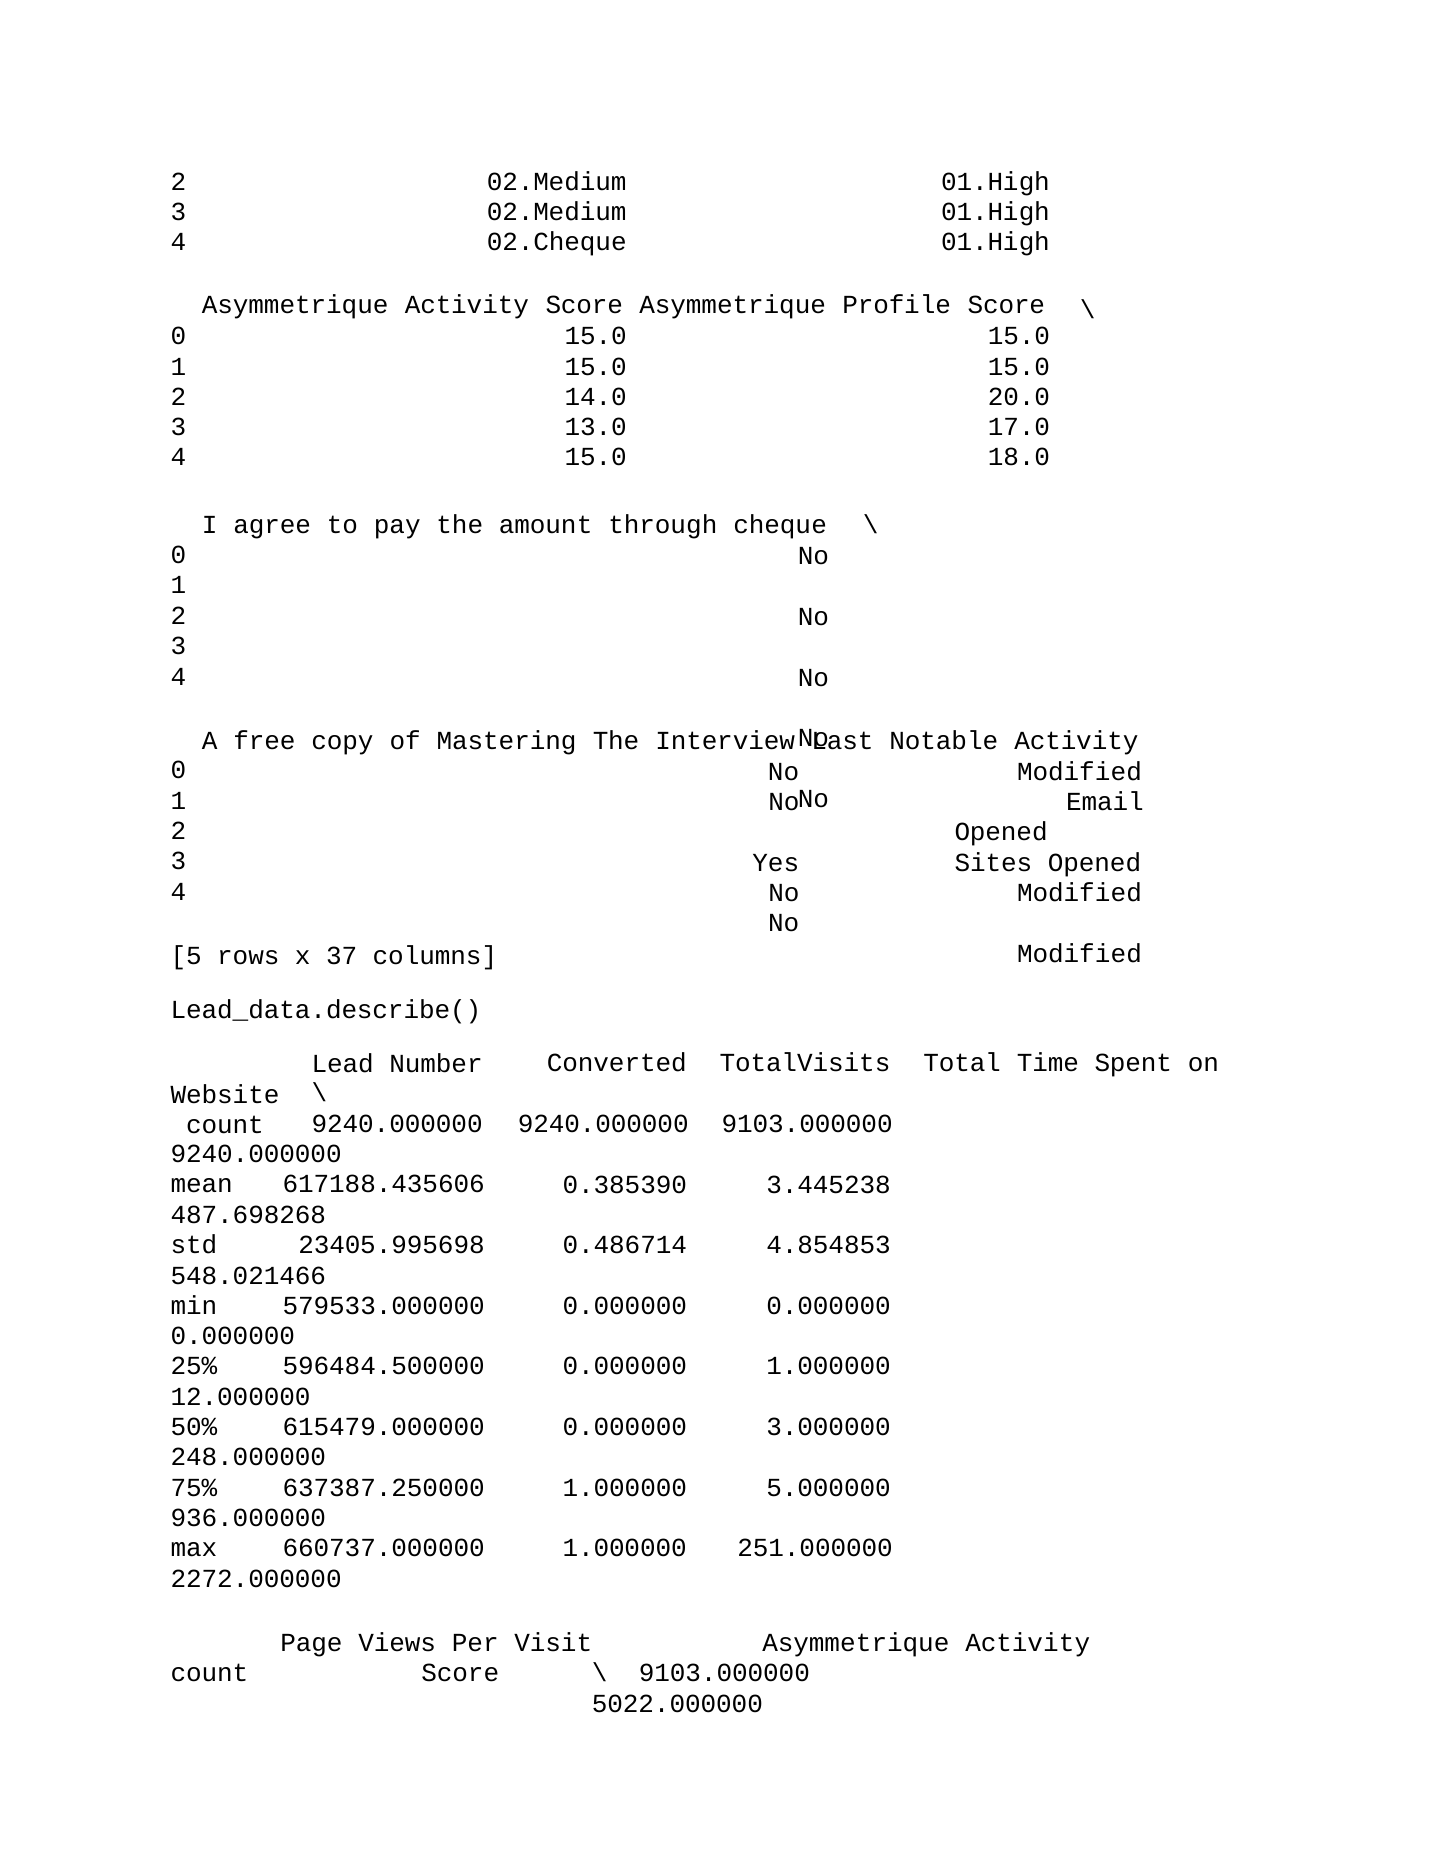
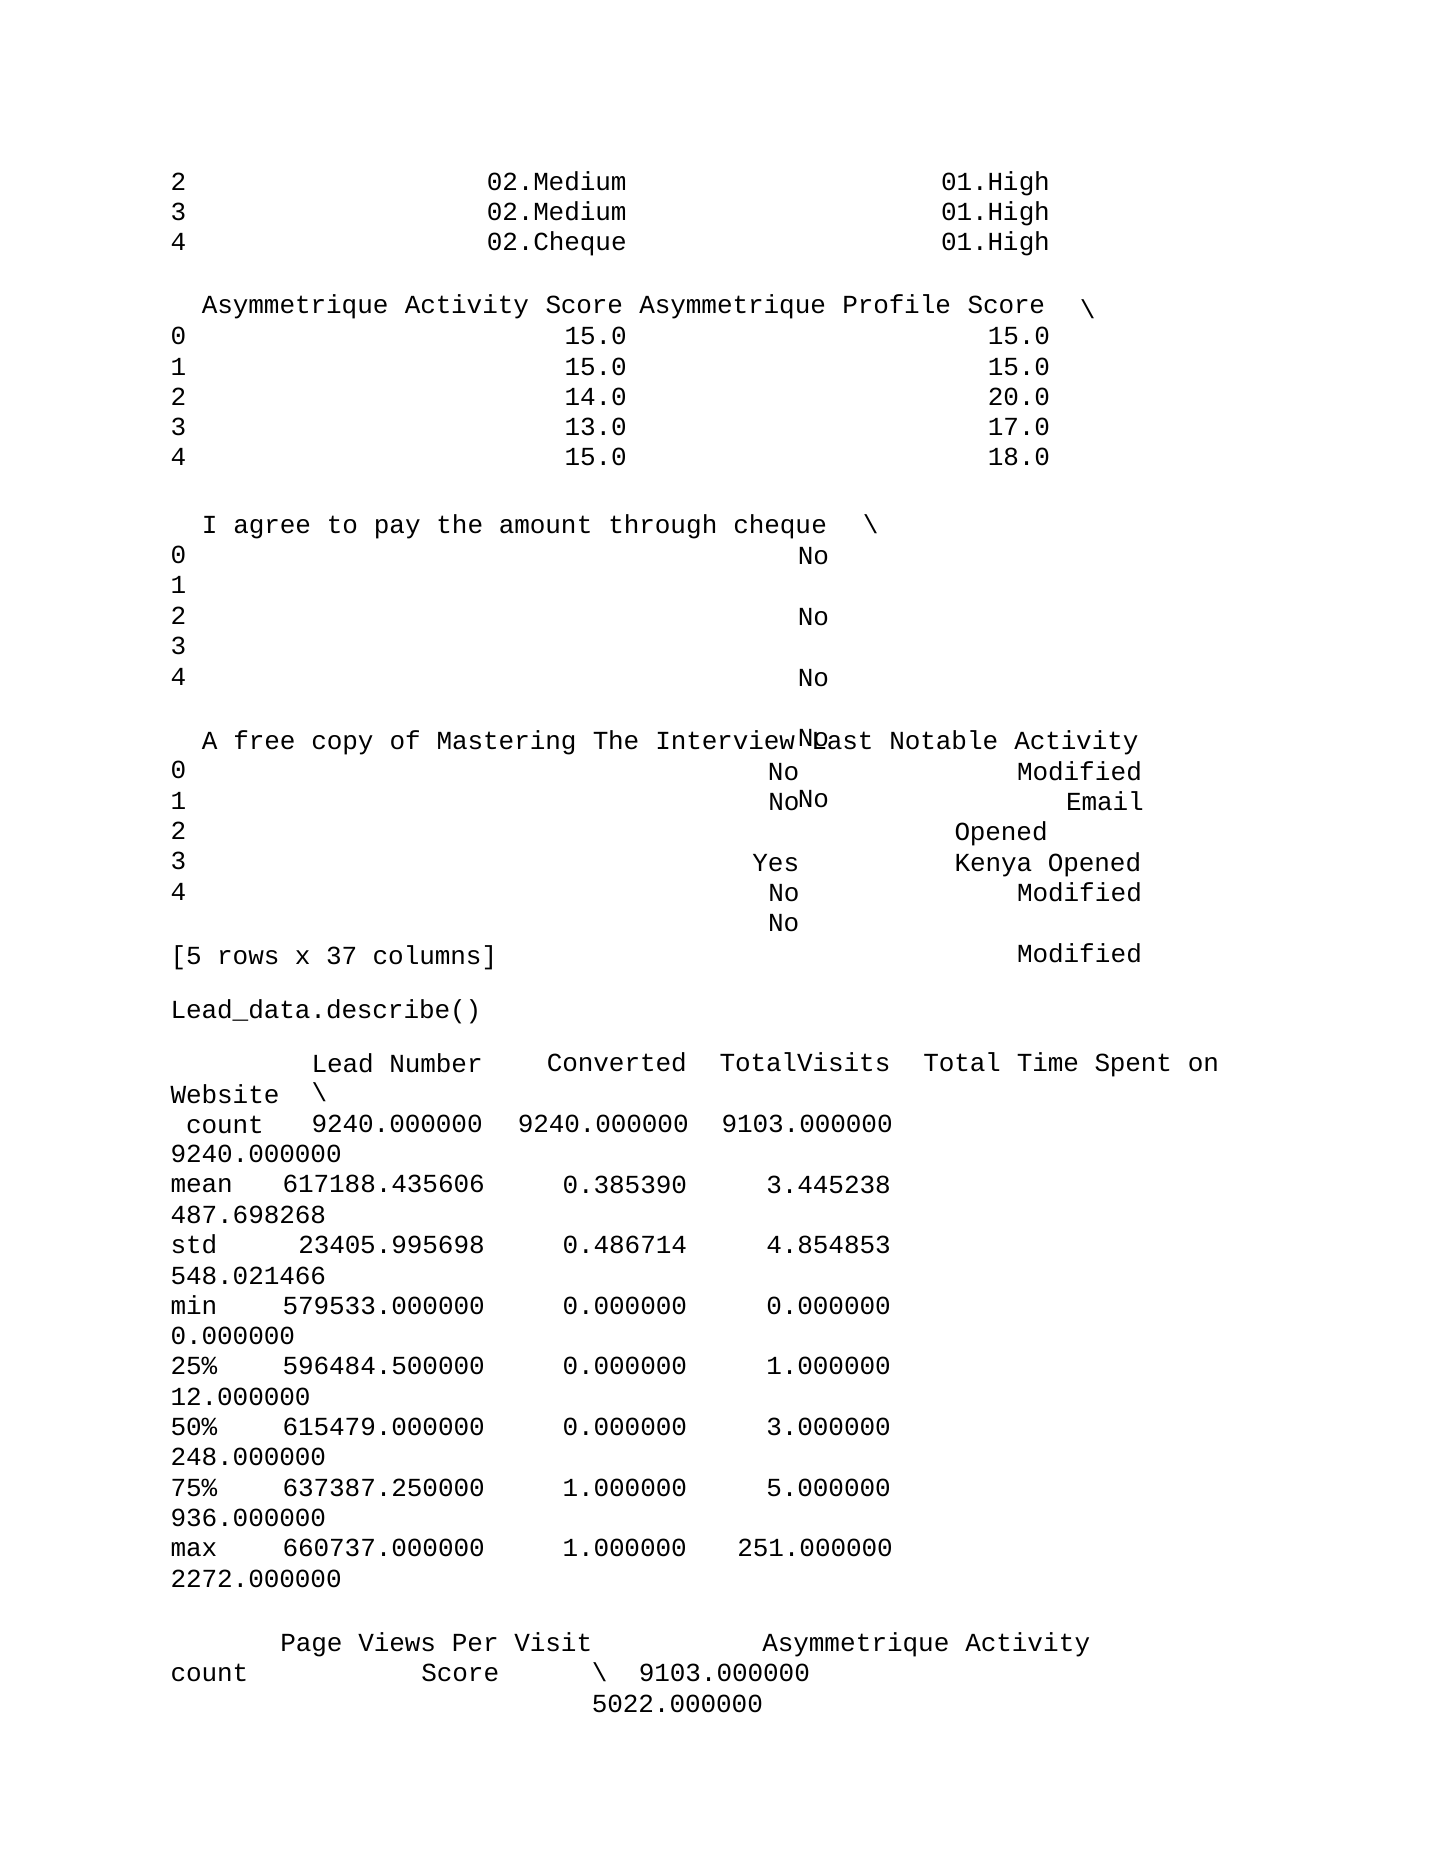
Sites: Sites -> Kenya
